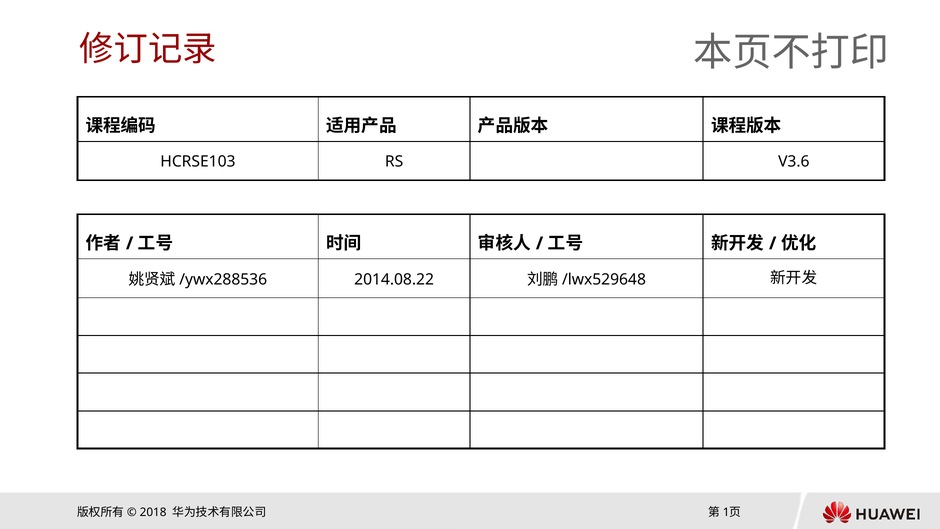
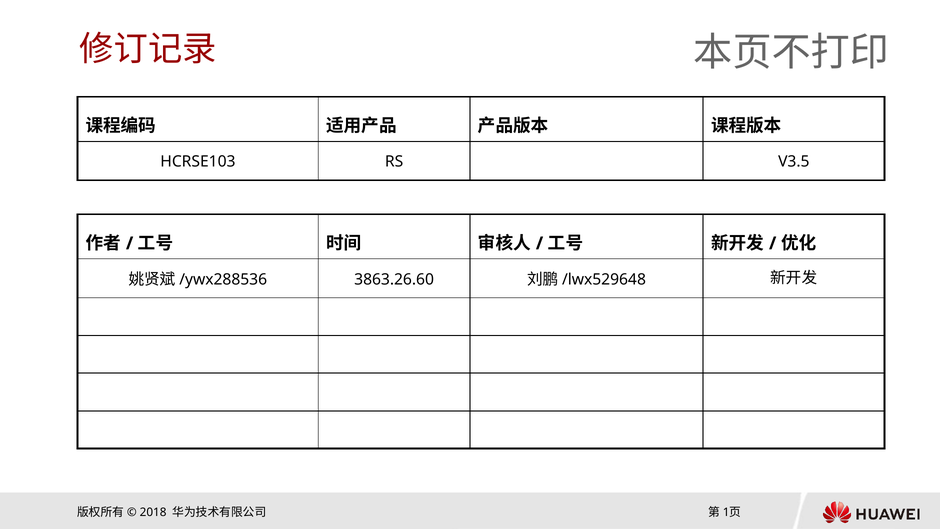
V3.6: V3.6 -> V3.5
2014.08.22: 2014.08.22 -> 3863.26.60
